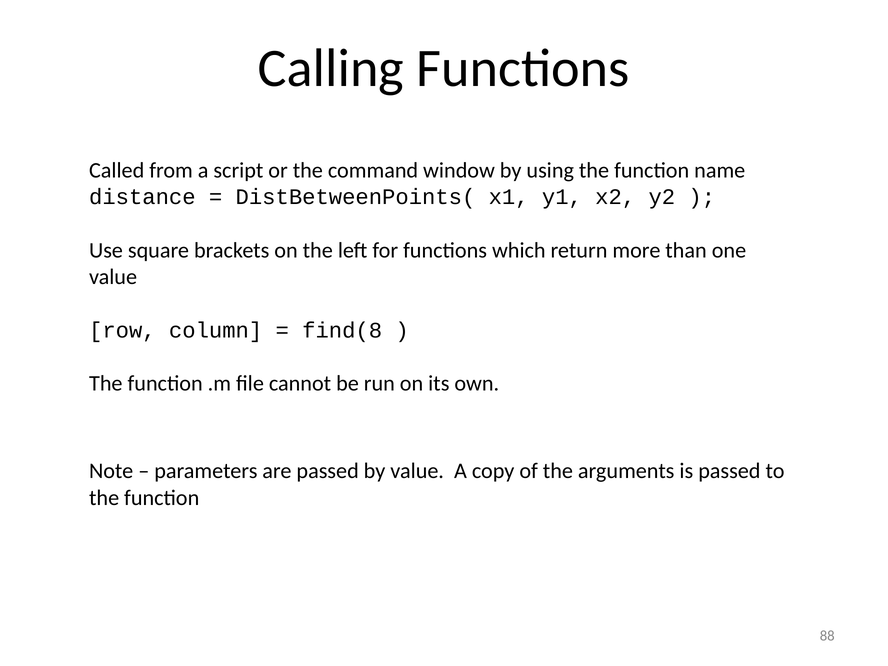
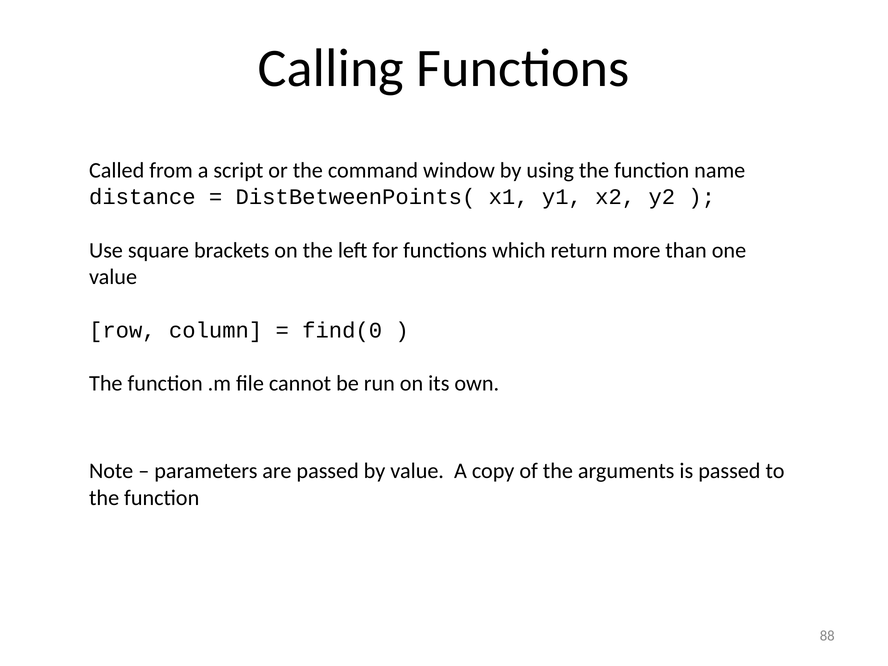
find(8: find(8 -> find(0
